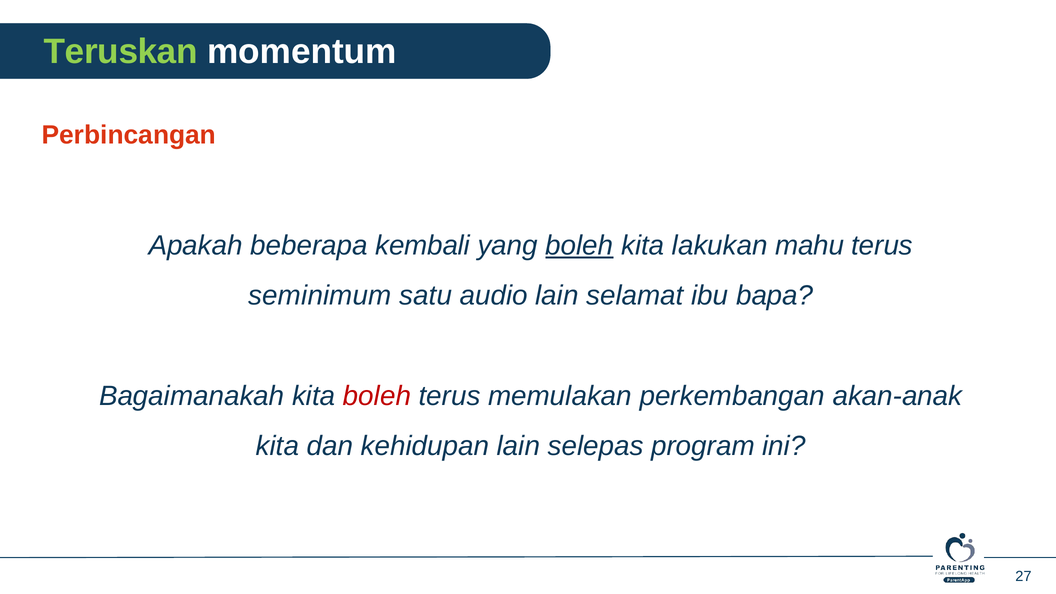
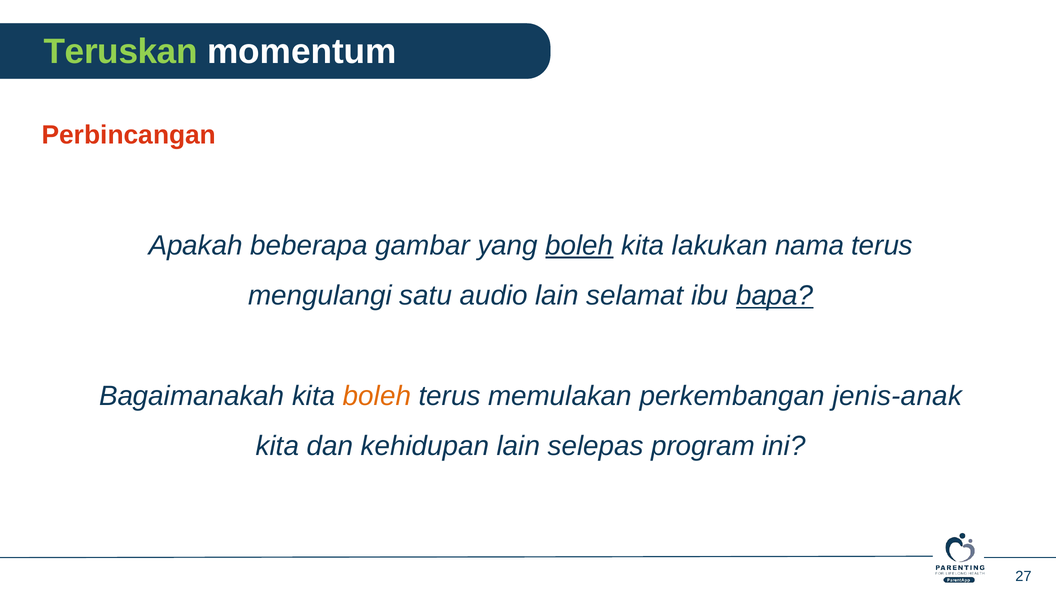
kembali: kembali -> gambar
mahu: mahu -> nama
seminimum: seminimum -> mengulangi
bapa underline: none -> present
boleh at (377, 396) colour: red -> orange
akan-anak: akan-anak -> jenis-anak
